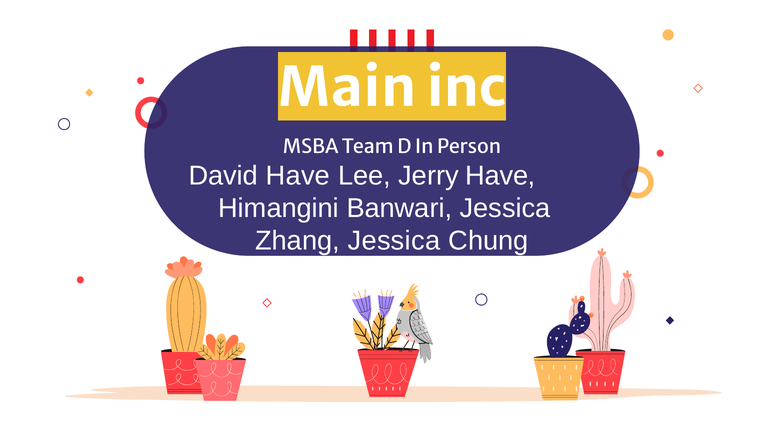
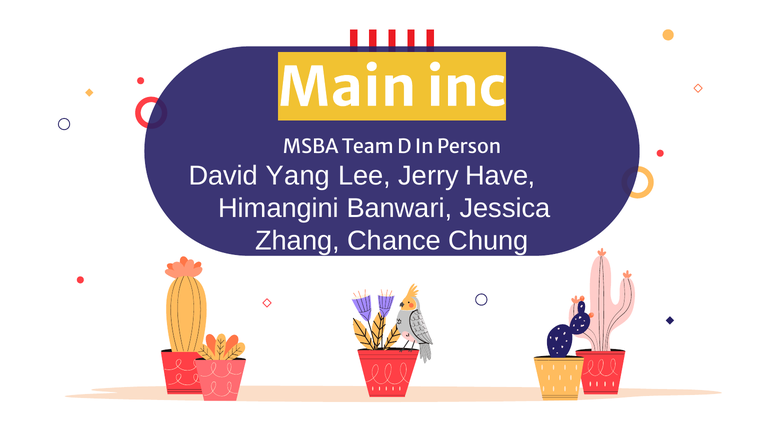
David Have: Have -> Yang
Zhang Jessica: Jessica -> Chance
